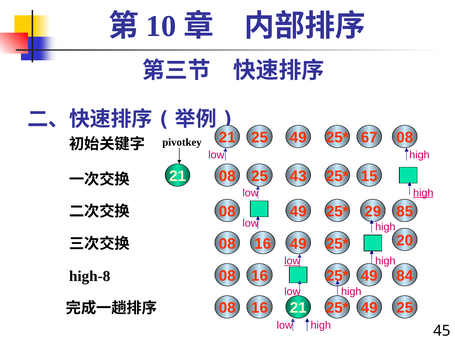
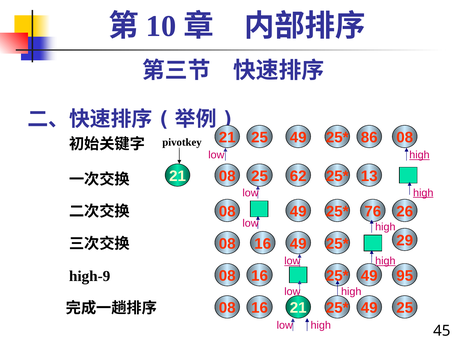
67: 67 -> 86
high at (419, 155) underline: none -> present
43: 43 -> 62
15: 15 -> 13
29: 29 -> 76
85: 85 -> 26
20: 20 -> 29
high at (385, 261) underline: none -> present
84: 84 -> 95
high-8: high-8 -> high-9
